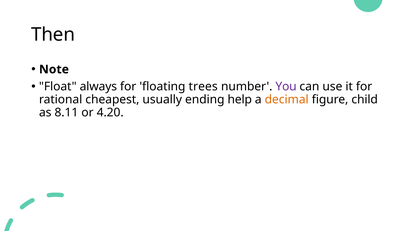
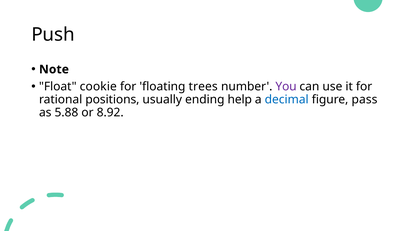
Then: Then -> Push
always: always -> cookie
cheapest: cheapest -> positions
decimal colour: orange -> blue
child: child -> pass
8.11: 8.11 -> 5.88
4.20: 4.20 -> 8.92
